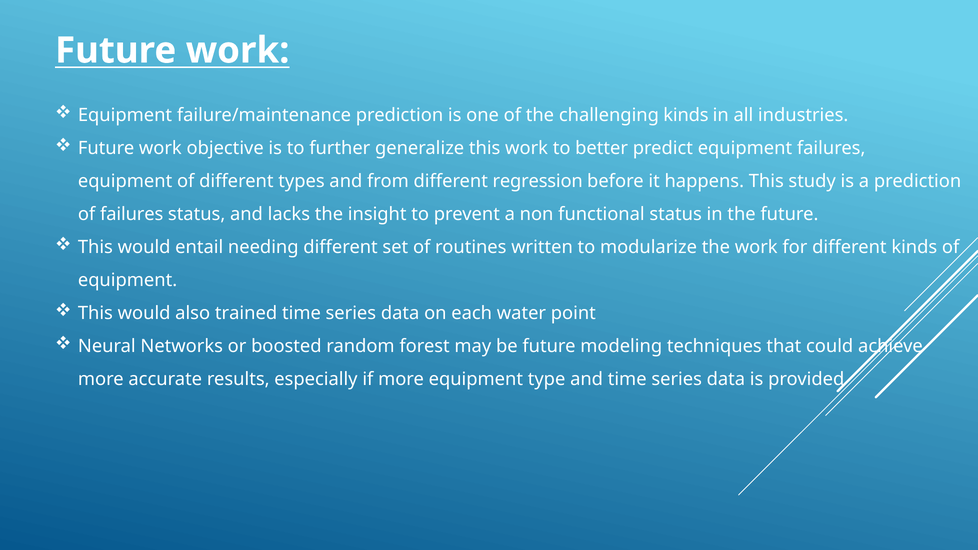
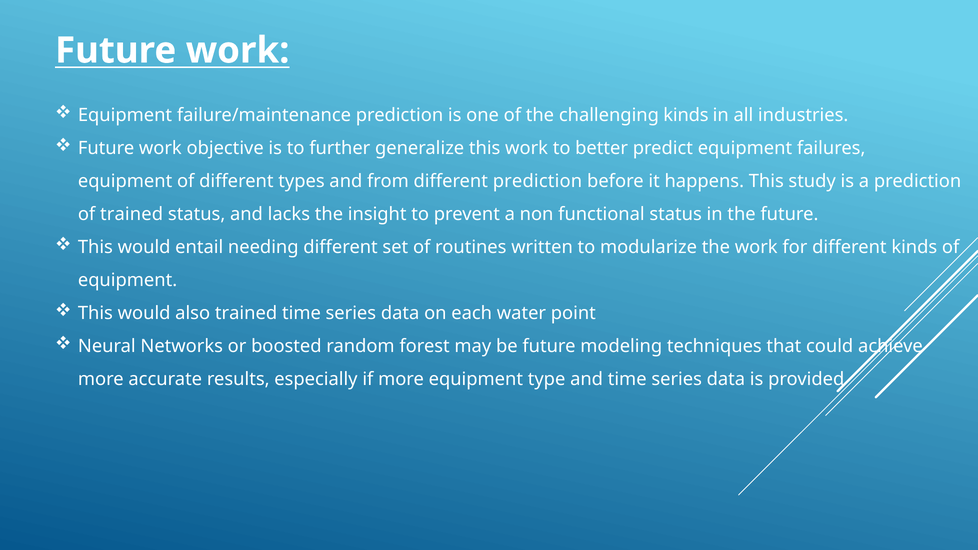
different regression: regression -> prediction
of failures: failures -> trained
